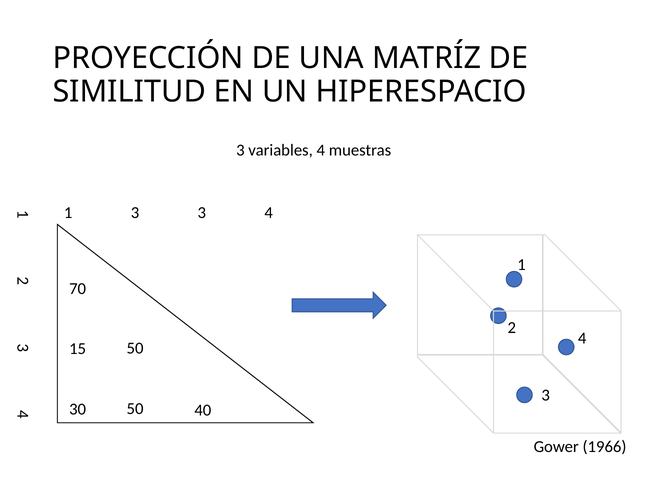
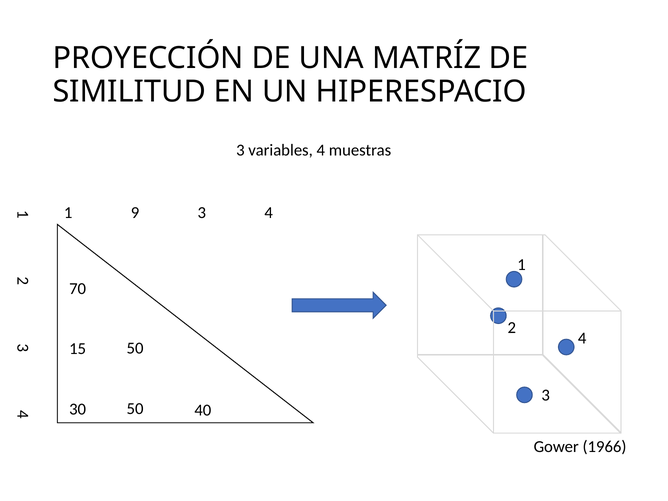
1 3: 3 -> 9
